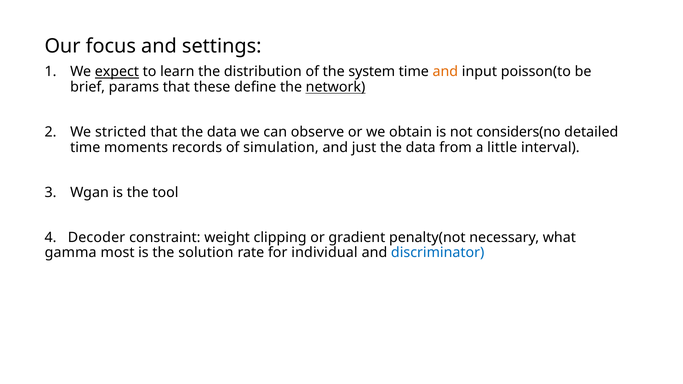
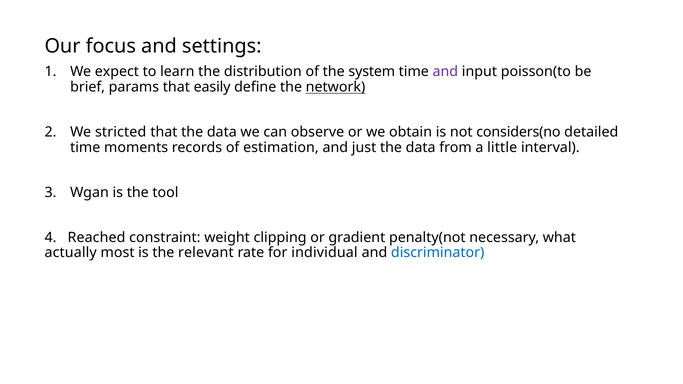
expect underline: present -> none
and at (445, 72) colour: orange -> purple
these: these -> easily
simulation: simulation -> estimation
Decoder: Decoder -> Reached
gamma: gamma -> actually
solution: solution -> relevant
